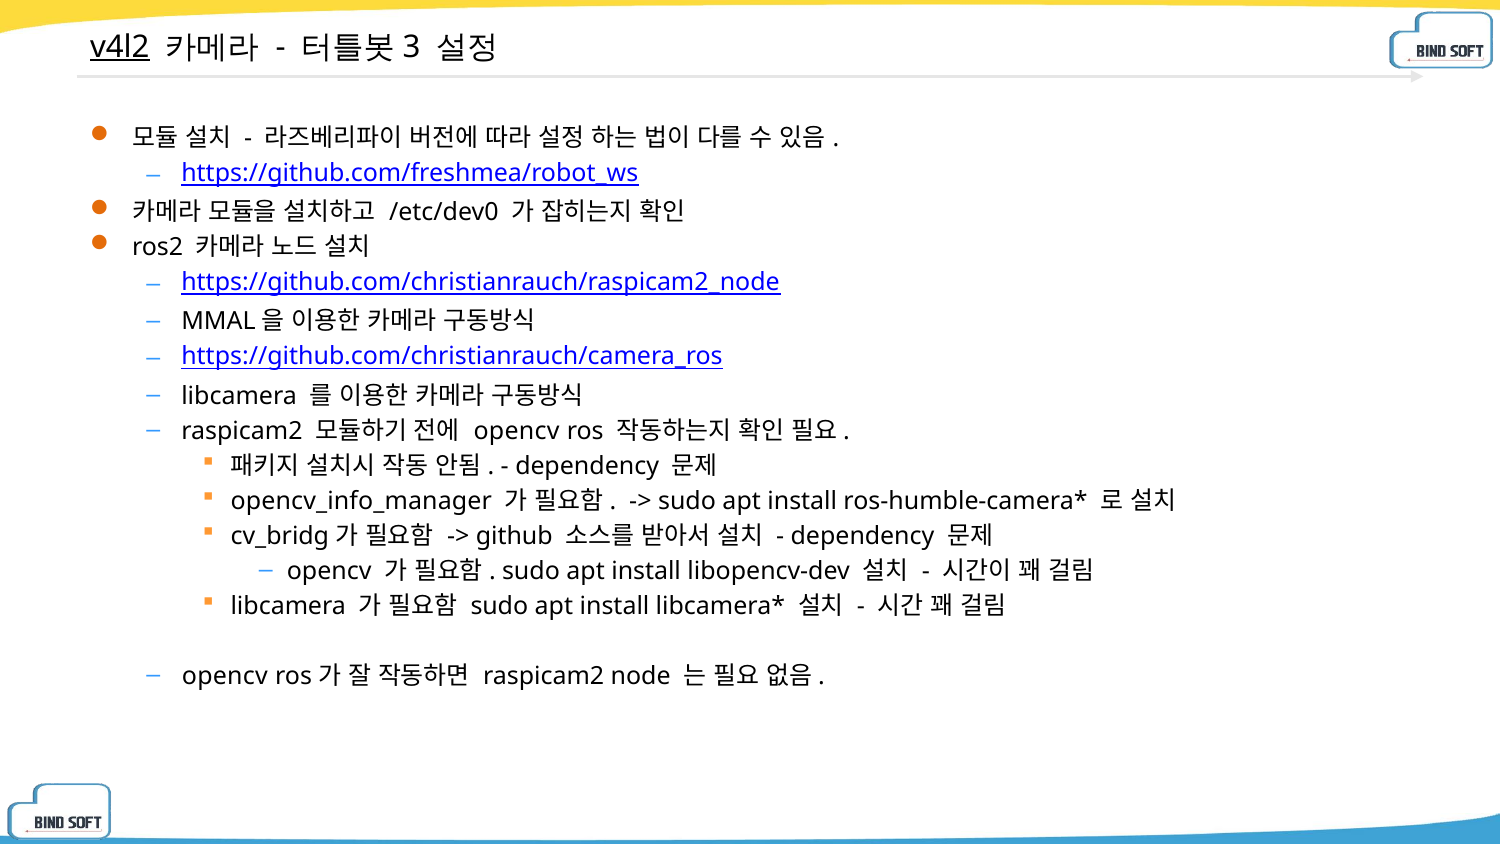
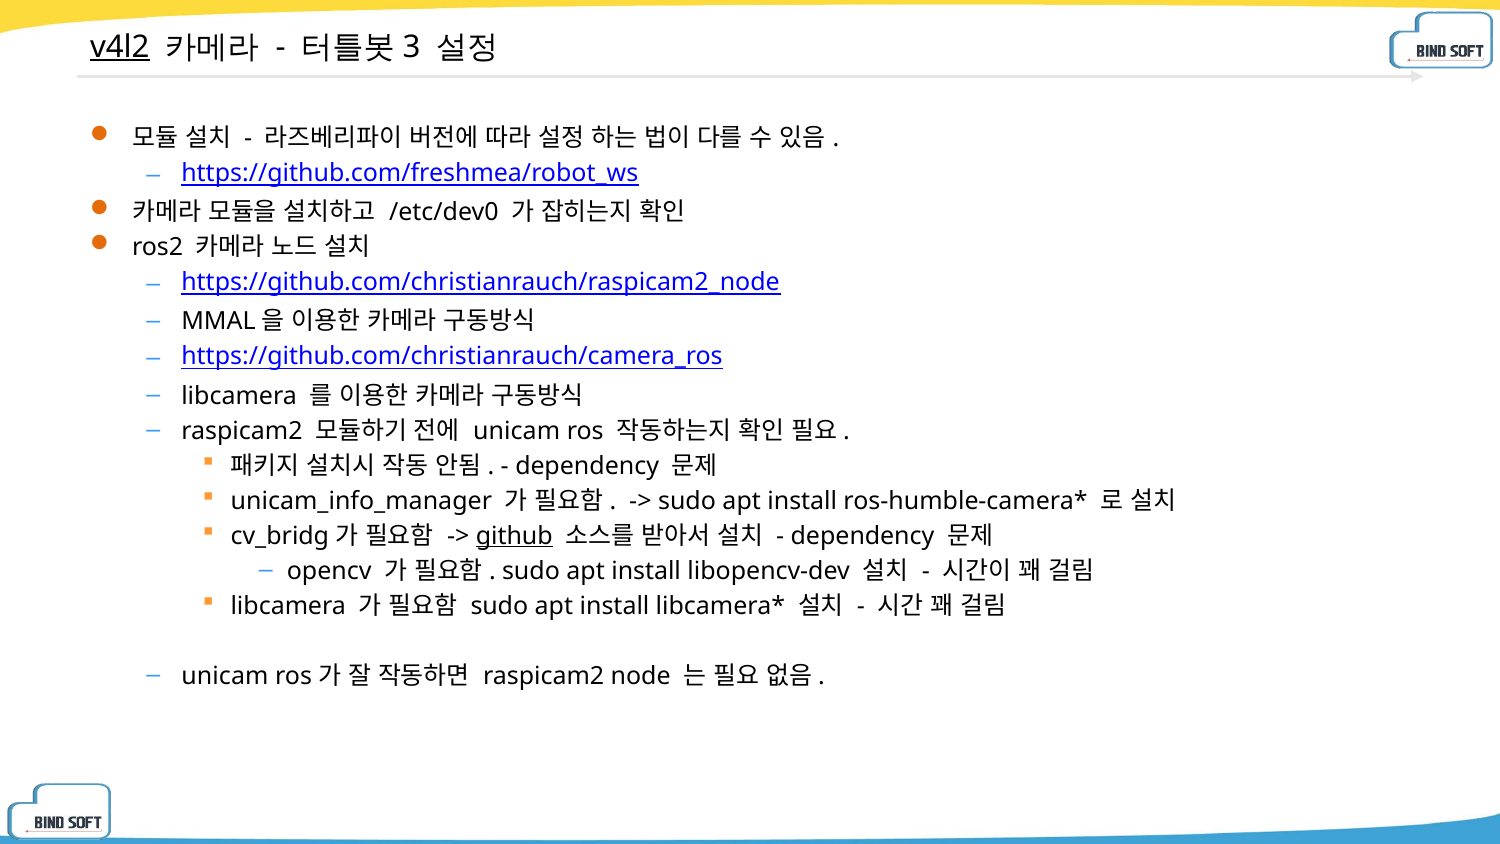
opencv at (517, 431): opencv -> unicam
opencv_info_manager: opencv_info_manager -> unicam_info_manager
github underline: none -> present
opencv at (225, 676): opencv -> unicam
